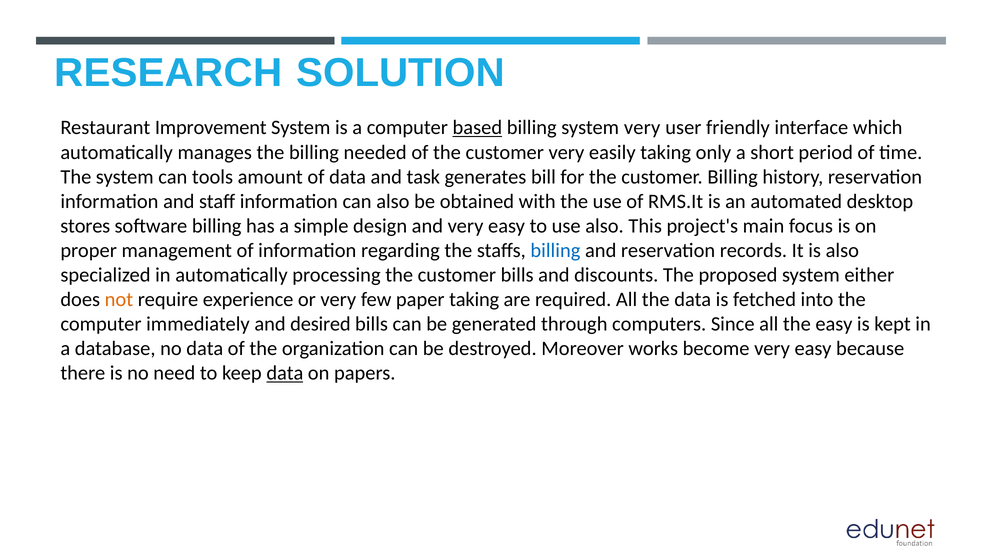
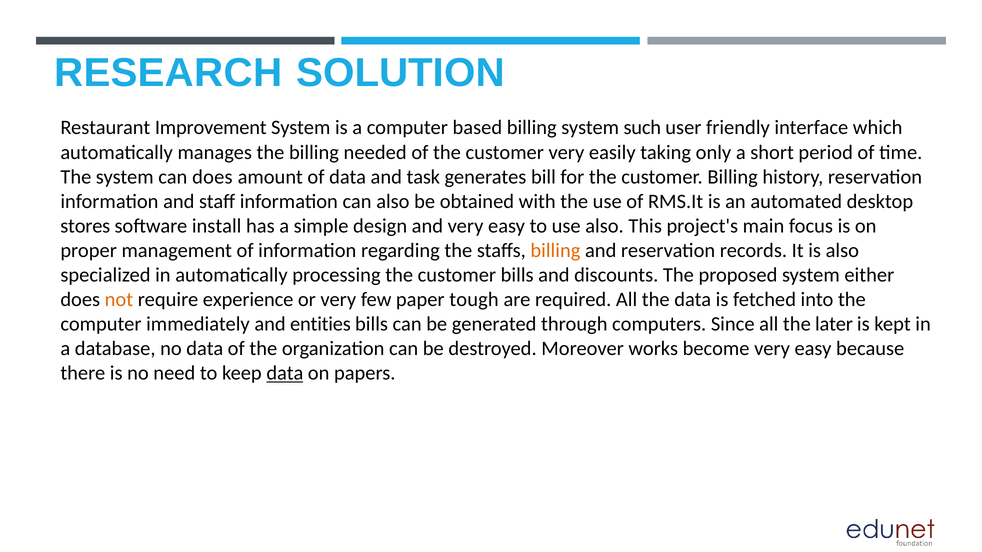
based underline: present -> none
system very: very -> such
can tools: tools -> does
software billing: billing -> install
billing at (555, 251) colour: blue -> orange
paper taking: taking -> tough
desired: desired -> entities
the easy: easy -> later
